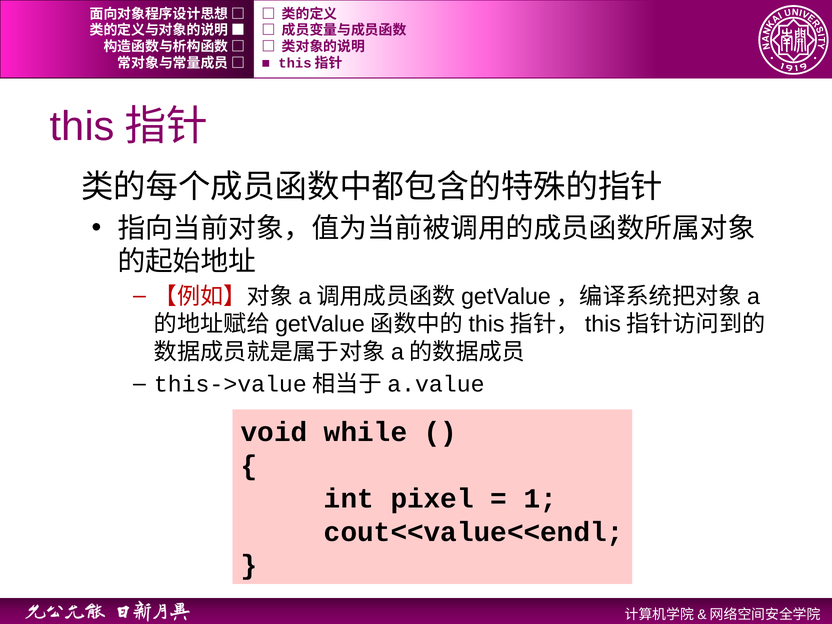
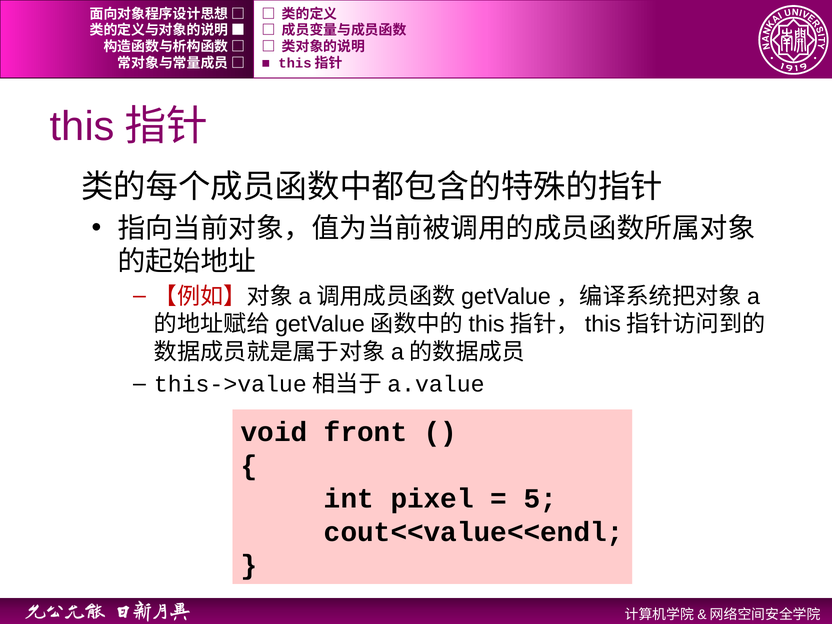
while: while -> front
1: 1 -> 5
